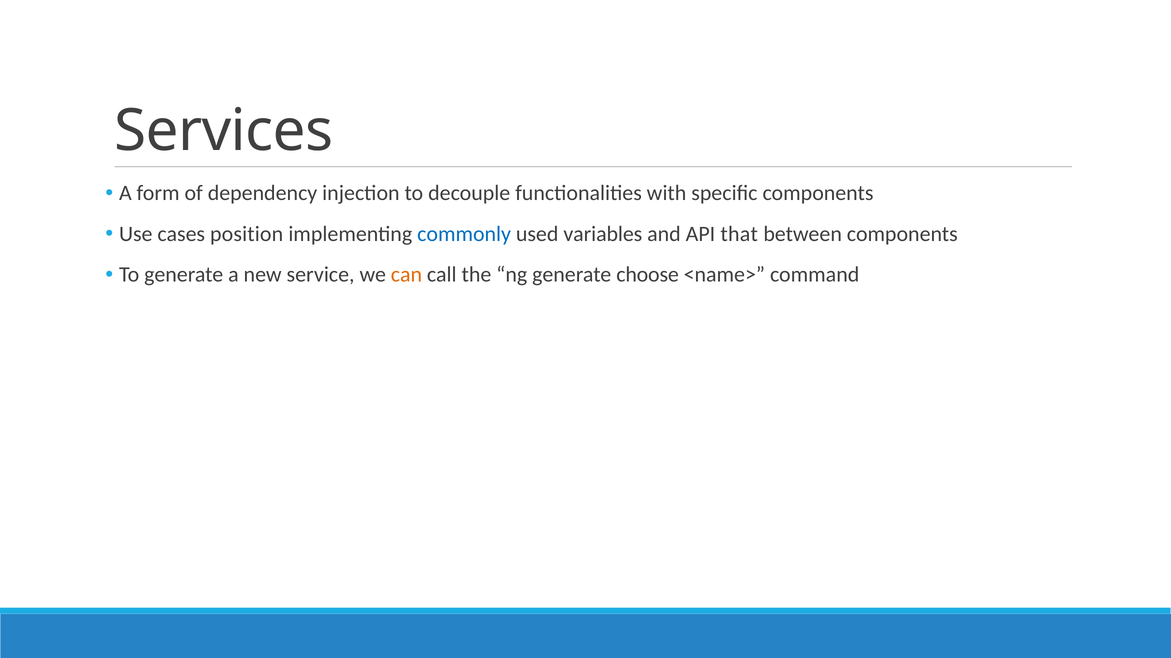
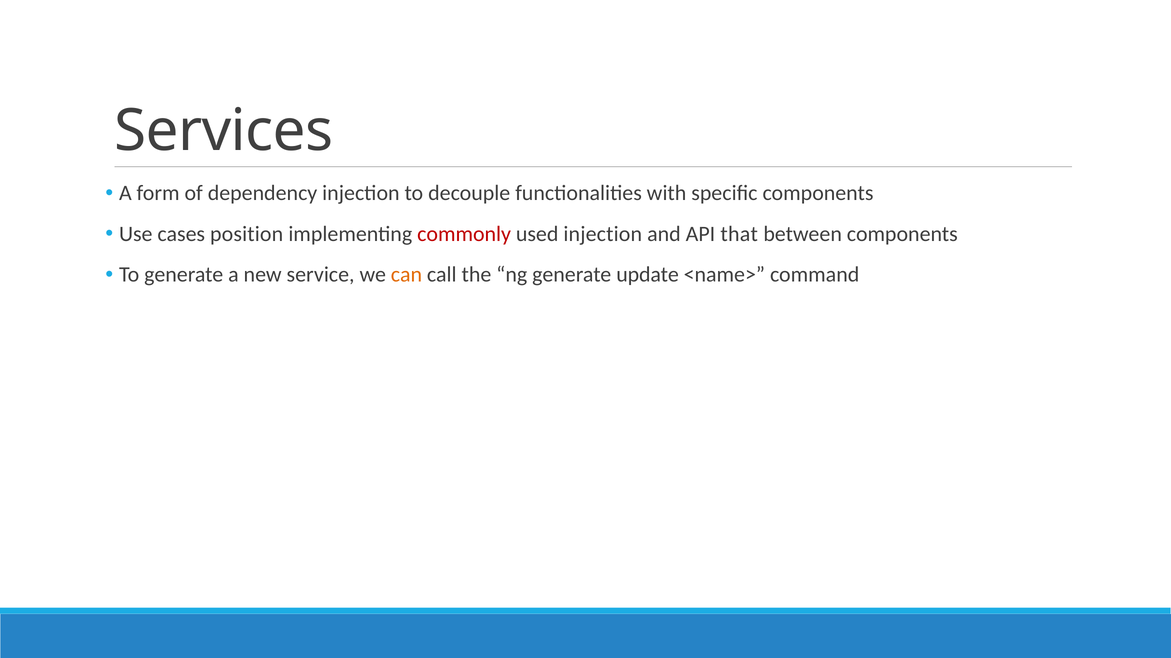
commonly colour: blue -> red
used variables: variables -> injection
choose: choose -> update
